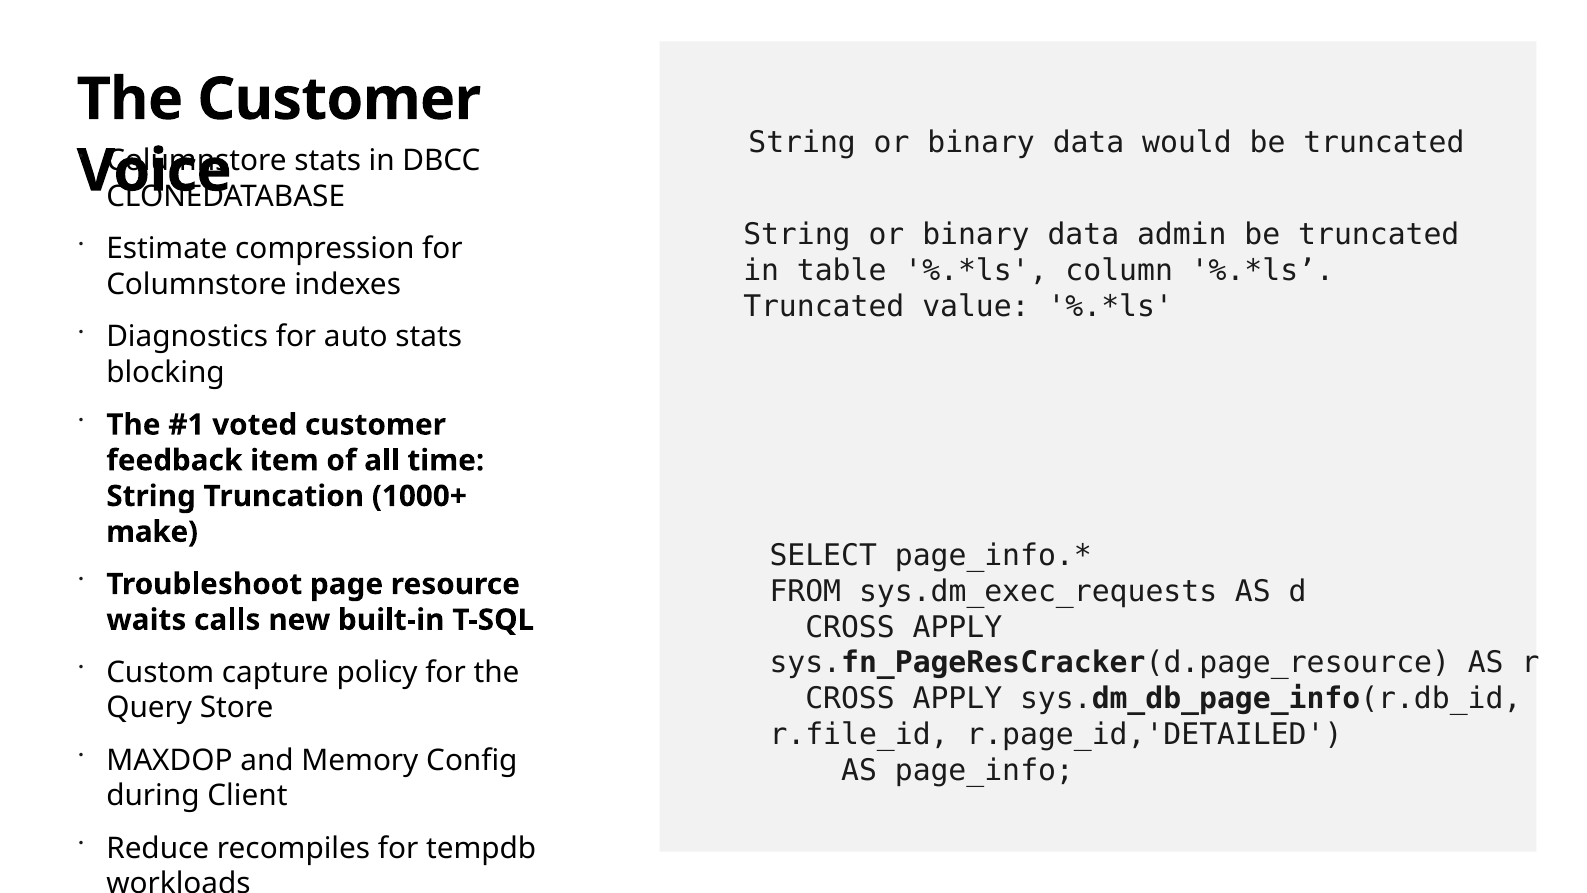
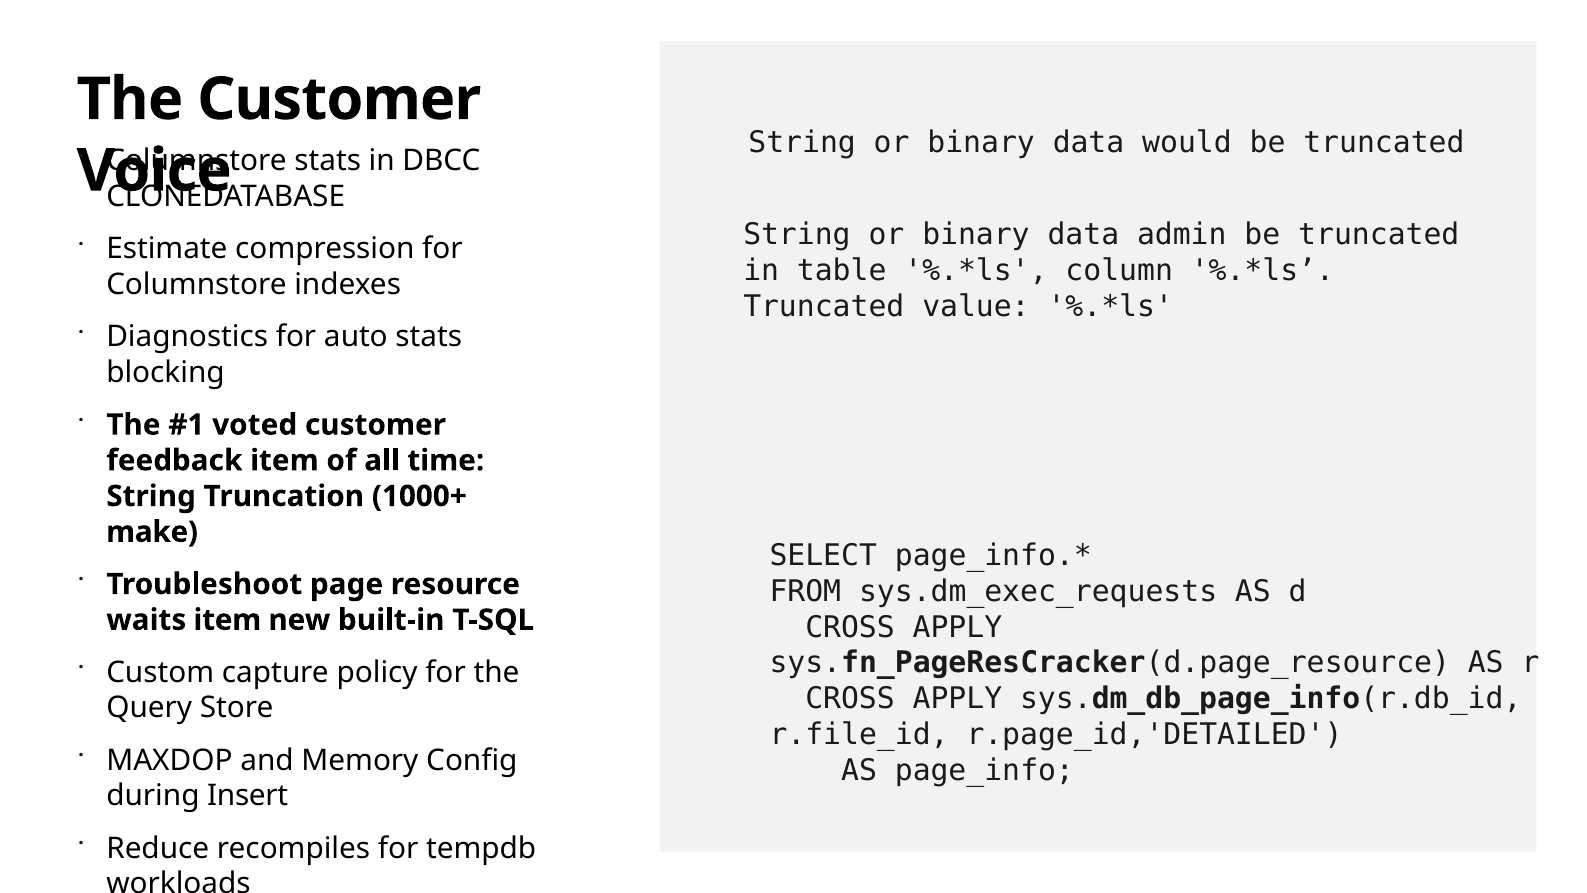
waits calls: calls -> item
Client: Client -> Insert
